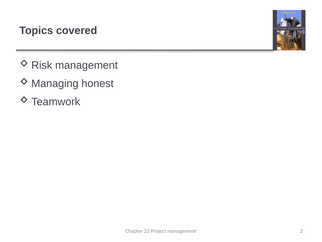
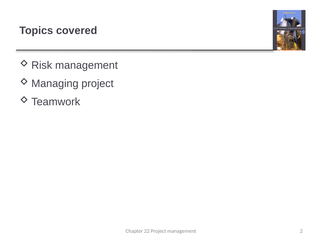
honest at (98, 83): honest -> project
